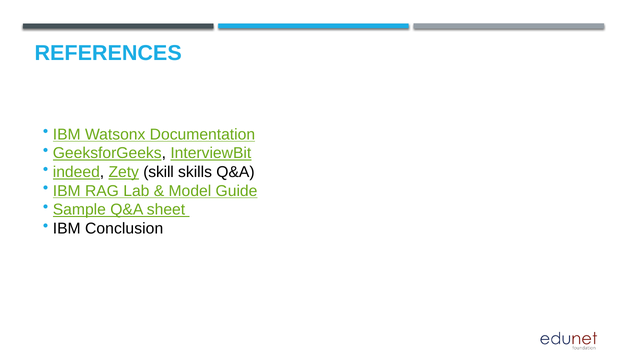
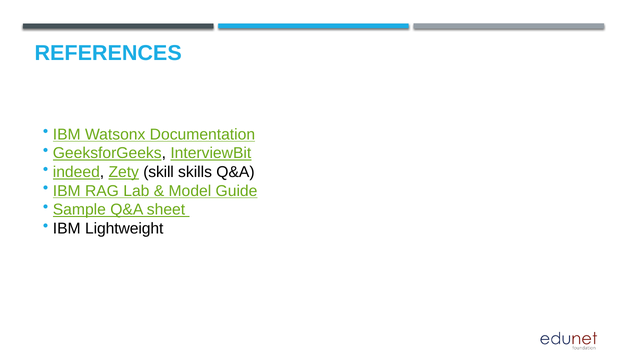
Conclusion: Conclusion -> Lightweight
